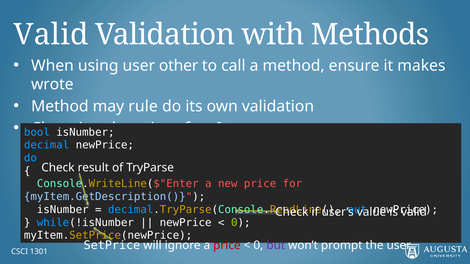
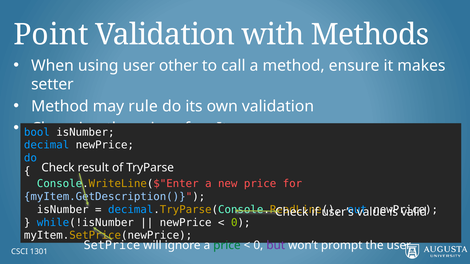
Valid at (51, 35): Valid -> Point
wrote: wrote -> setter
price at (227, 246) colour: red -> green
